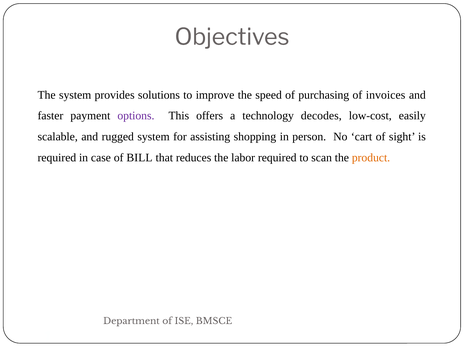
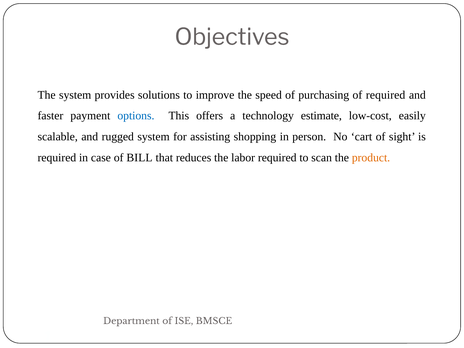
of invoices: invoices -> required
options colour: purple -> blue
decodes: decodes -> estimate
